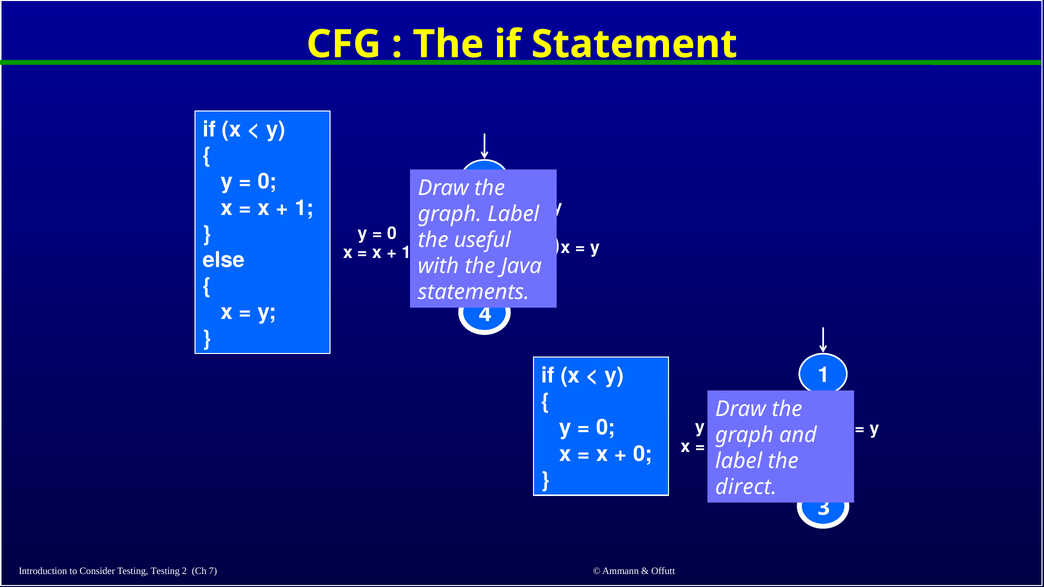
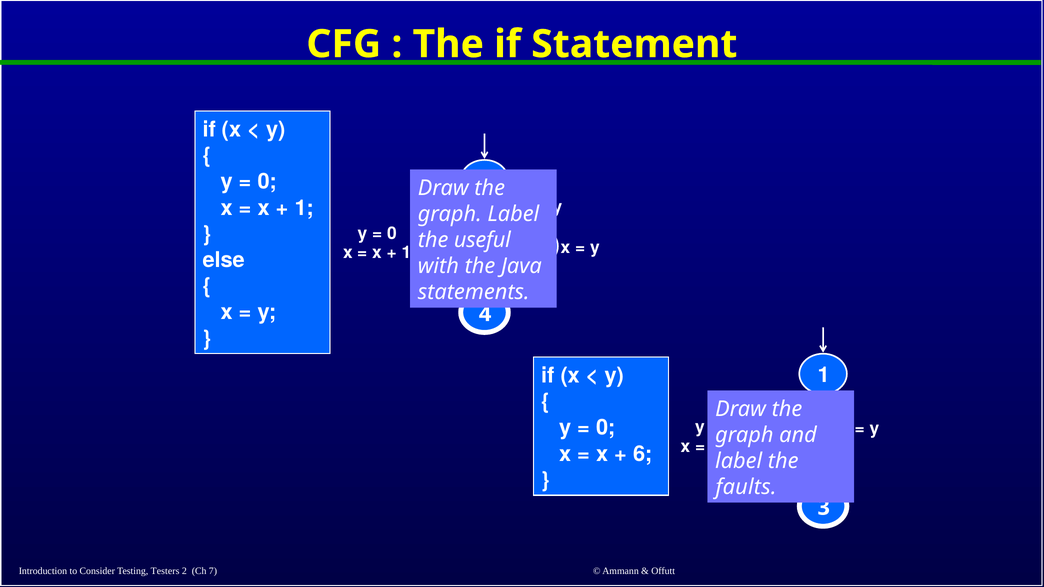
0 at (643, 454): 0 -> 6
direct: direct -> faults
Testing Testing: Testing -> Testers
